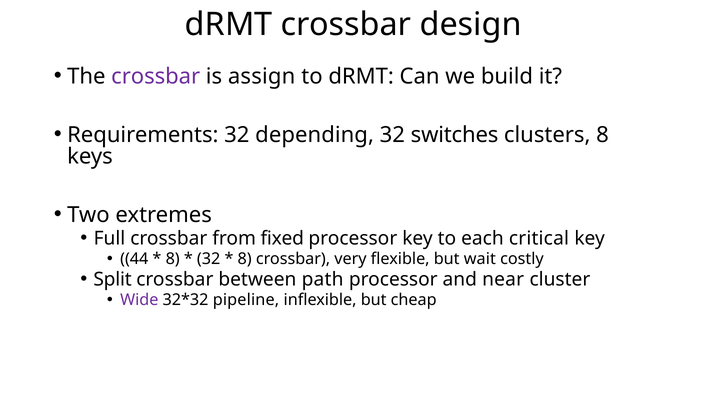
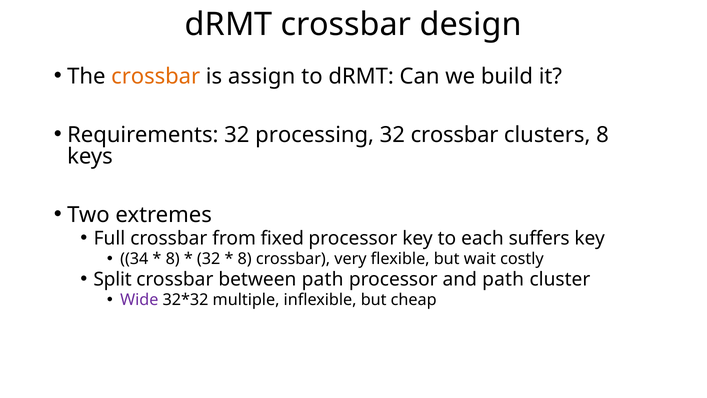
crossbar at (156, 76) colour: purple -> orange
depending: depending -> processing
32 switches: switches -> crossbar
critical: critical -> suffers
44: 44 -> 34
and near: near -> path
pipeline: pipeline -> multiple
